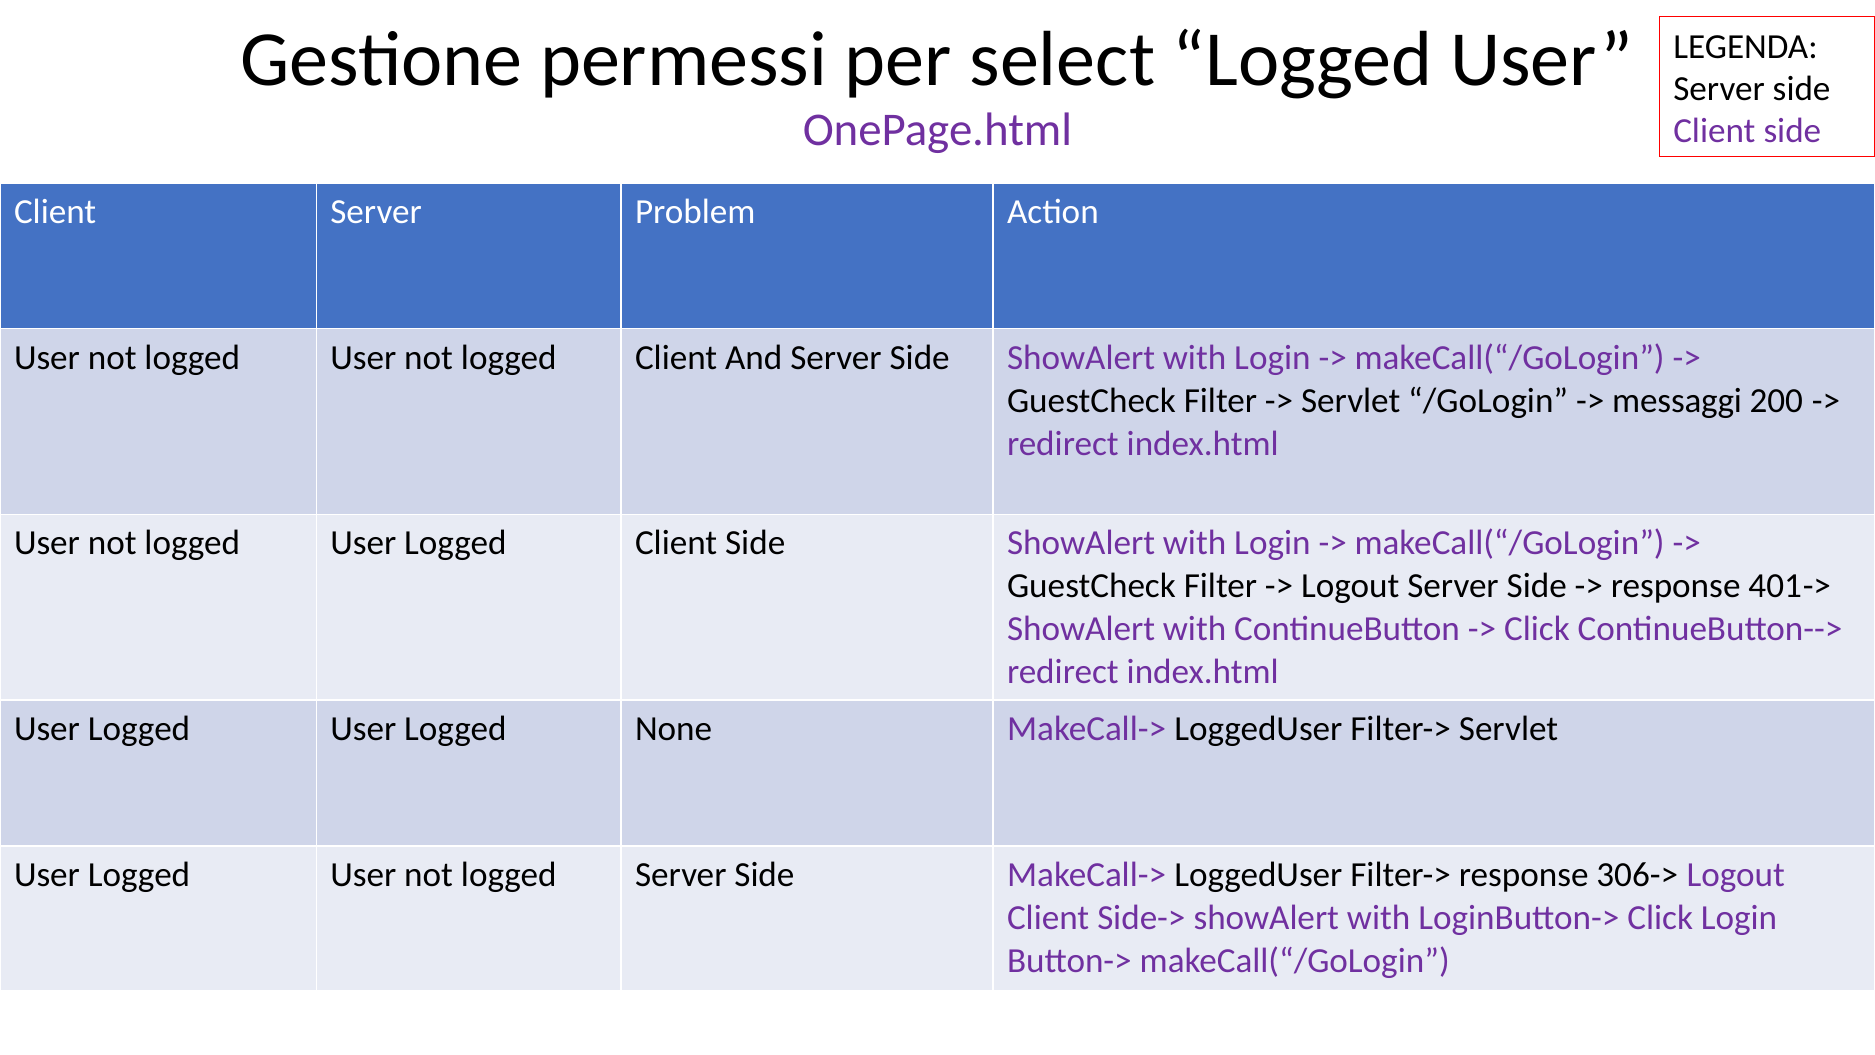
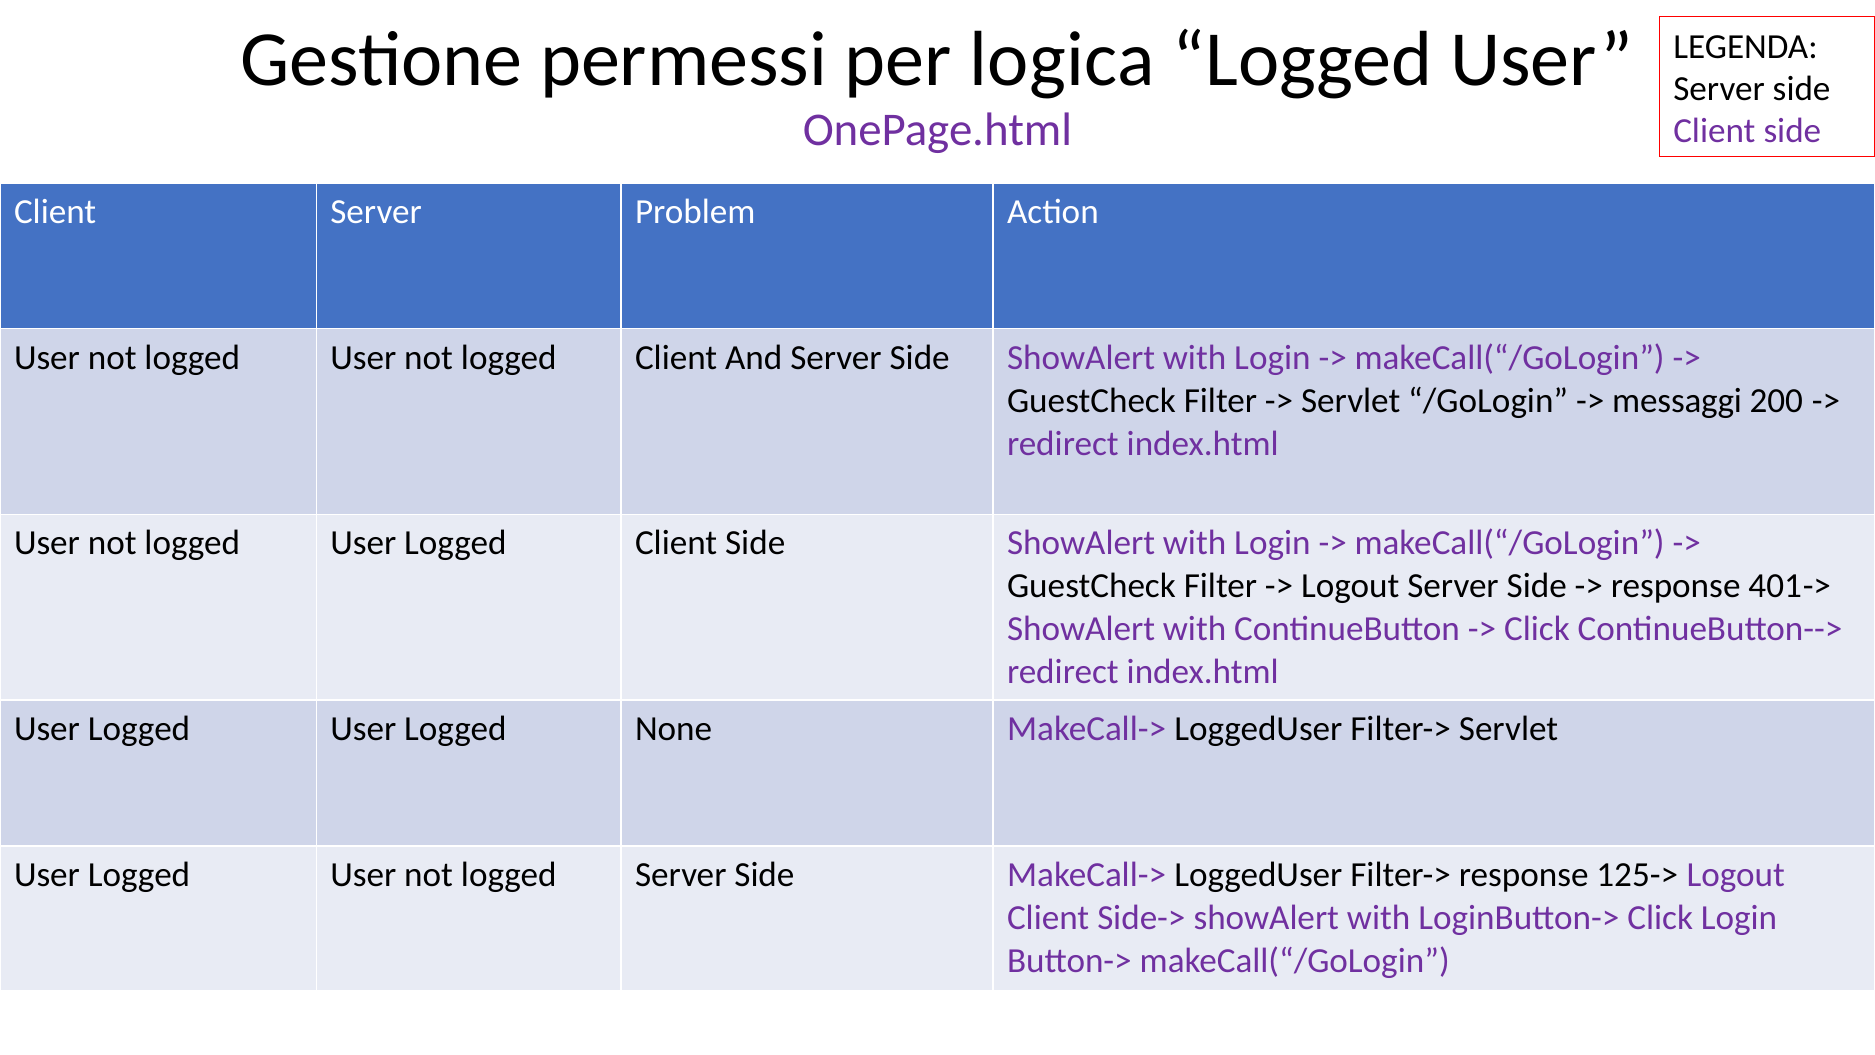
select: select -> logica
306->: 306-> -> 125->
